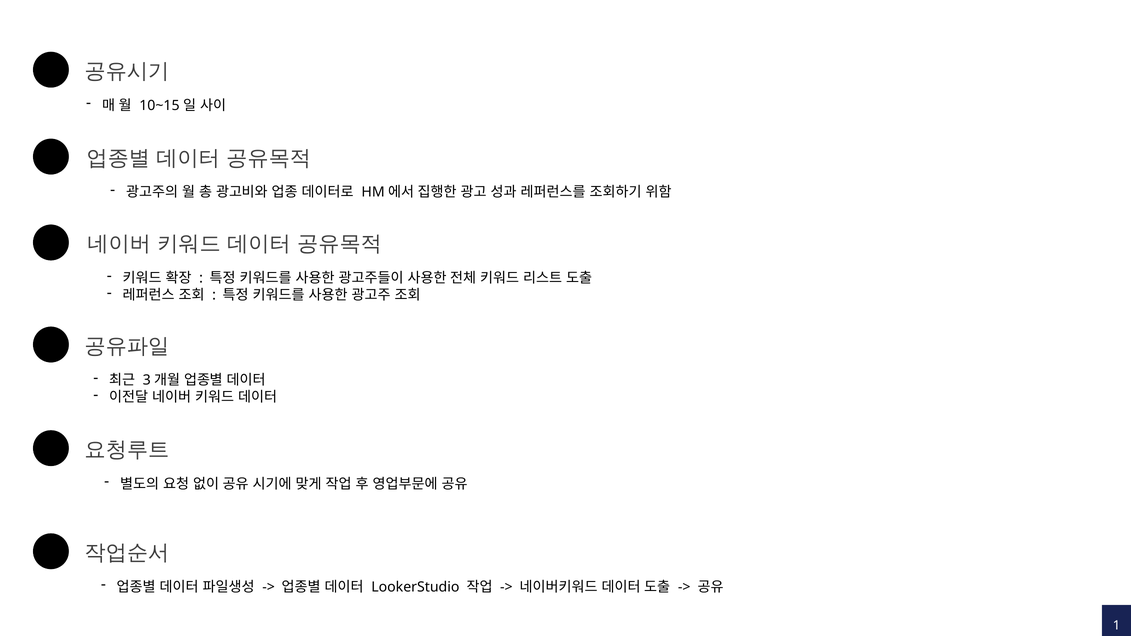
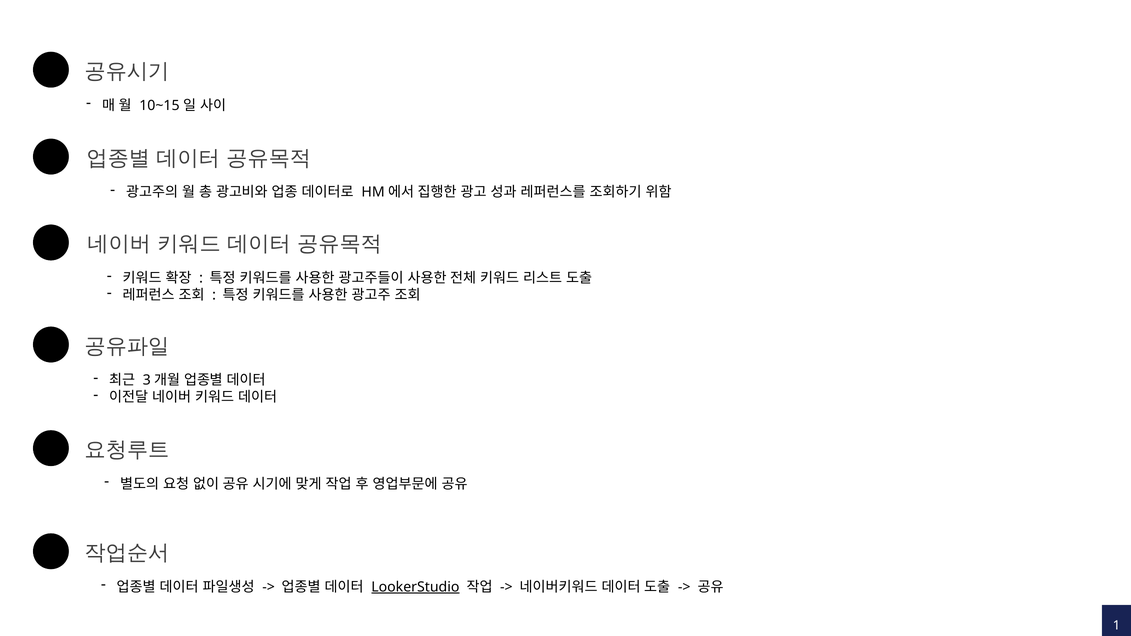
LookerStudio underline: none -> present
